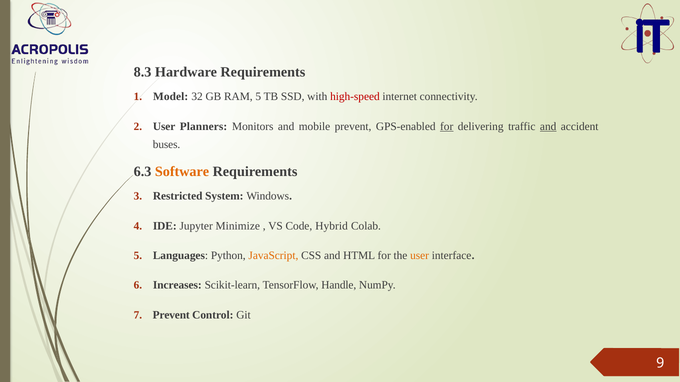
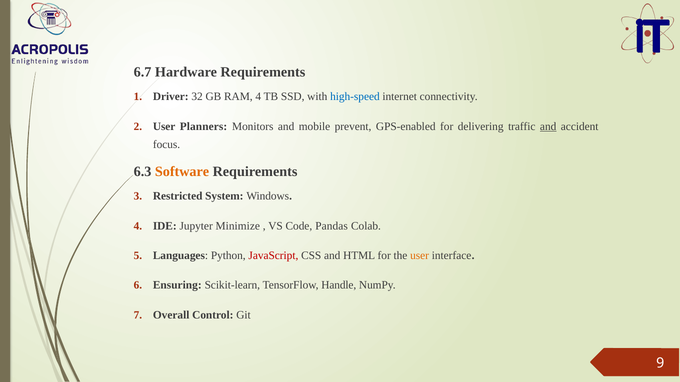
8.3: 8.3 -> 6.7
Model: Model -> Driver
RAM 5: 5 -> 4
high-speed colour: red -> blue
for at (447, 127) underline: present -> none
buses: buses -> focus
Hybrid: Hybrid -> Pandas
JavaScript colour: orange -> red
Increases: Increases -> Ensuring
Prevent at (171, 315): Prevent -> Overall
